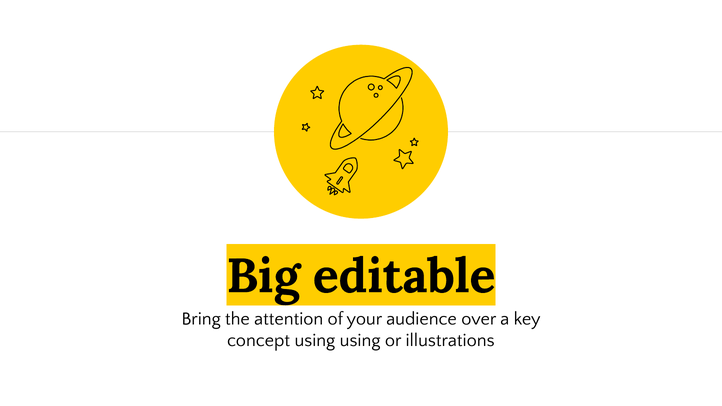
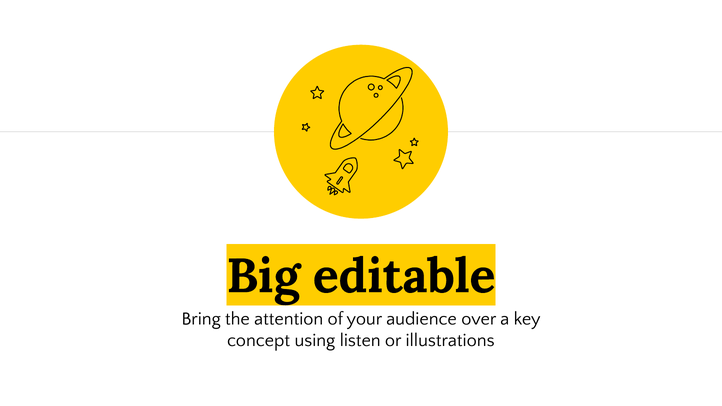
using using: using -> listen
